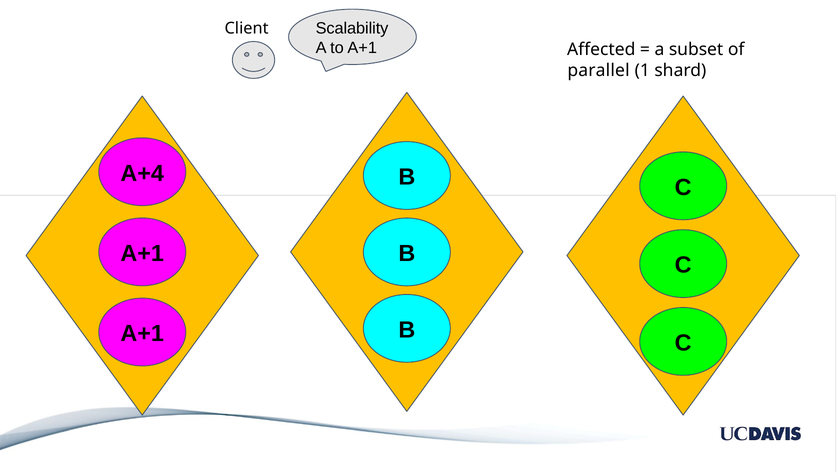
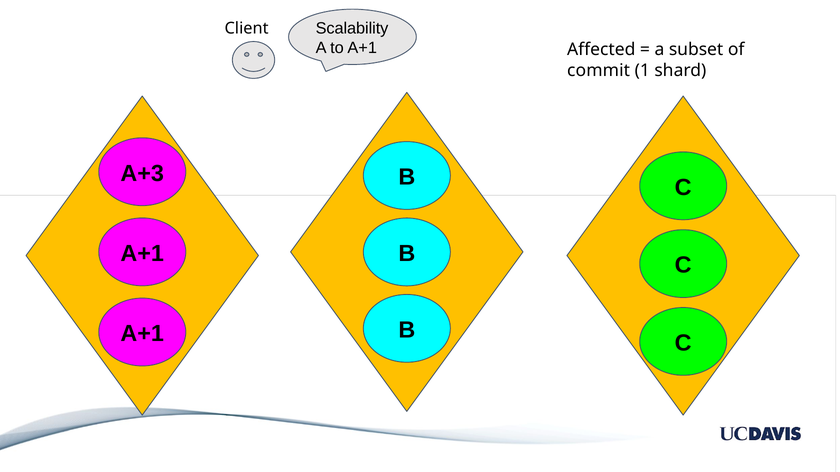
parallel: parallel -> commit
A+4: A+4 -> A+3
